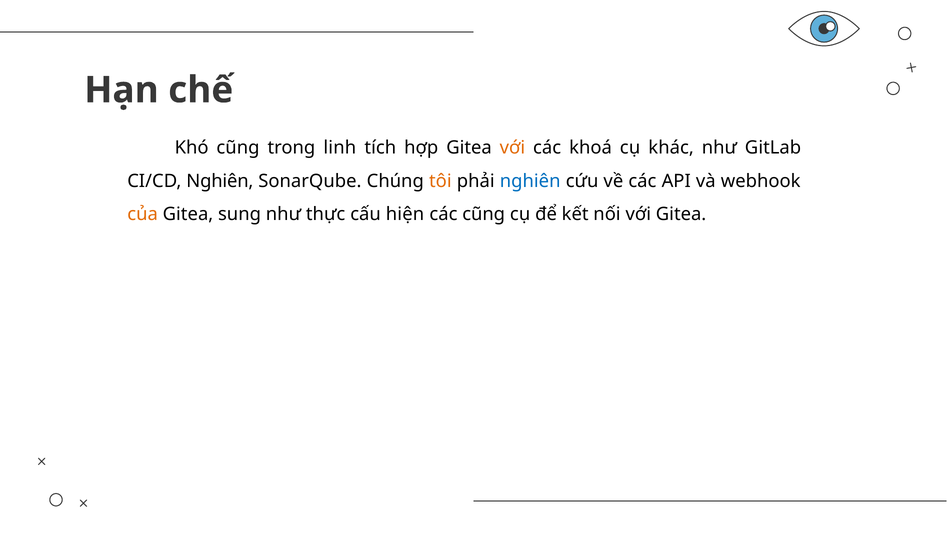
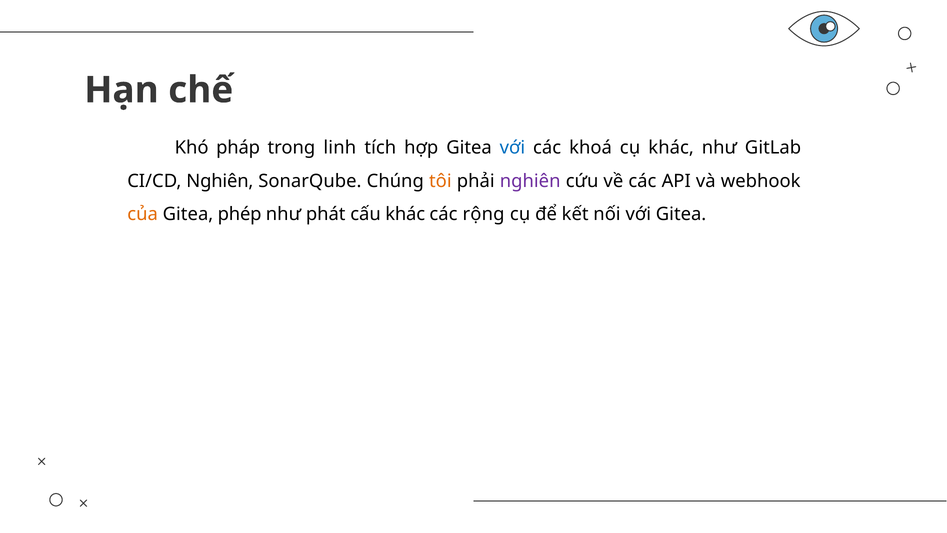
Khó cũng: cũng -> pháp
với at (512, 148) colour: orange -> blue
nghiên at (530, 181) colour: blue -> purple
sung: sung -> phép
thực: thực -> phát
cấu hiện: hiện -> khác
các cũng: cũng -> rộng
